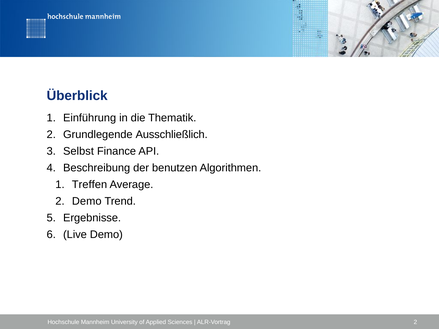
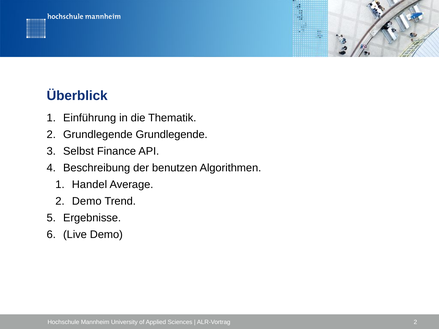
Grundlegende Ausschließlich: Ausschließlich -> Grundlegende
Treffen: Treffen -> Handel
